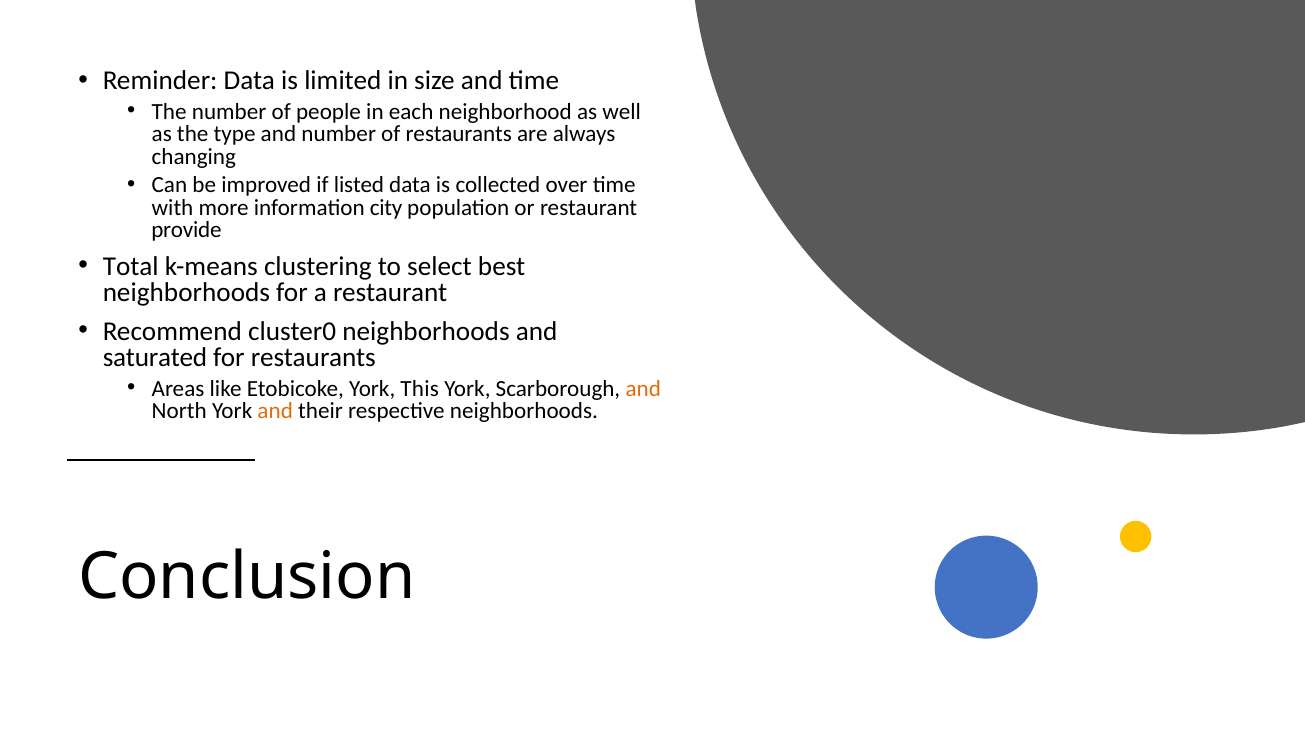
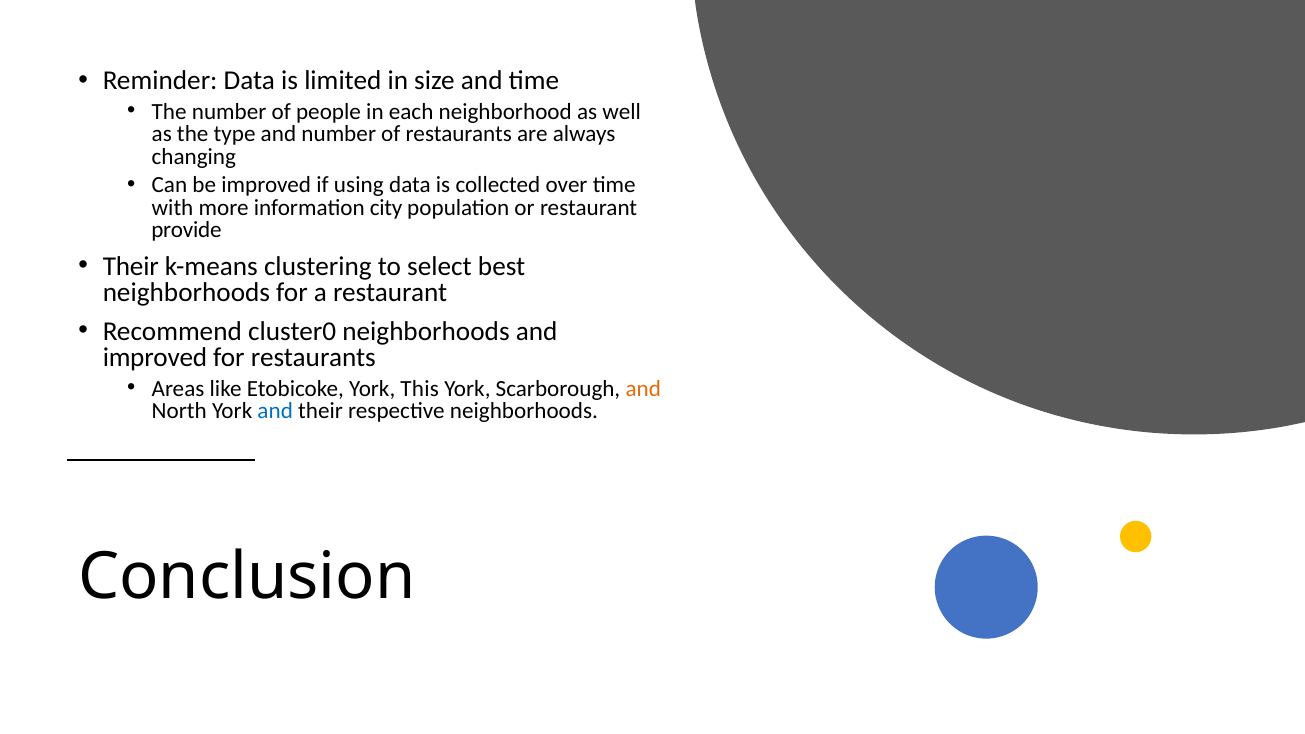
listed: listed -> using
Total at (131, 266): Total -> Their
saturated at (155, 358): saturated -> improved
and at (275, 411) colour: orange -> blue
